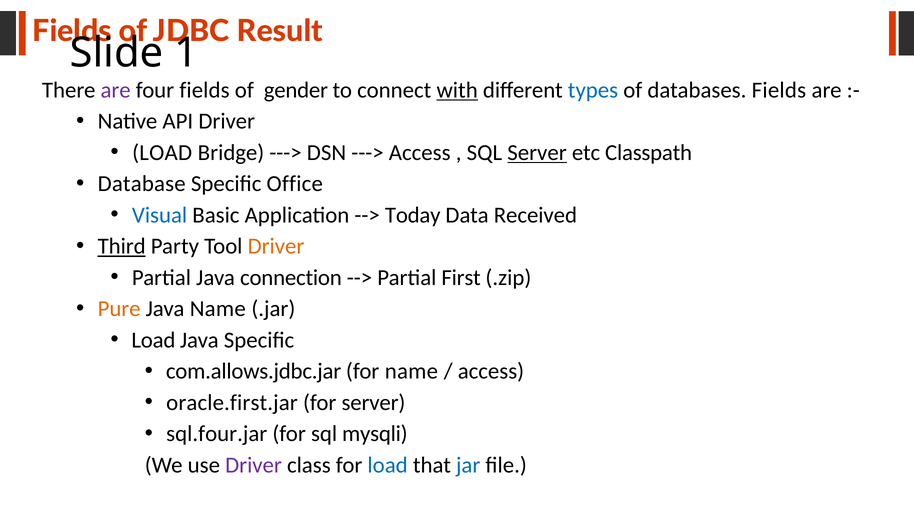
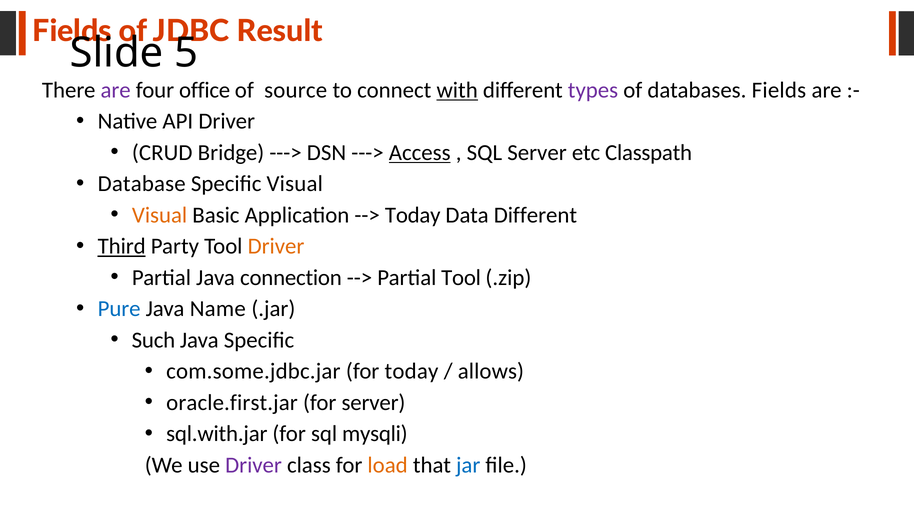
1: 1 -> 5
four fields: fields -> office
gender: gender -> source
types colour: blue -> purple
LOAD at (162, 153): LOAD -> CRUD
Access at (420, 153) underline: none -> present
Server at (537, 153) underline: present -> none
Specific Office: Office -> Visual
Visual at (160, 215) colour: blue -> orange
Data Received: Received -> Different
Partial First: First -> Tool
Pure colour: orange -> blue
Load at (153, 340): Load -> Such
com.allows.jdbc.jar: com.allows.jdbc.jar -> com.some.jdbc.jar
for name: name -> today
access at (491, 371): access -> allows
sql.four.jar: sql.four.jar -> sql.with.jar
load at (388, 465) colour: blue -> orange
